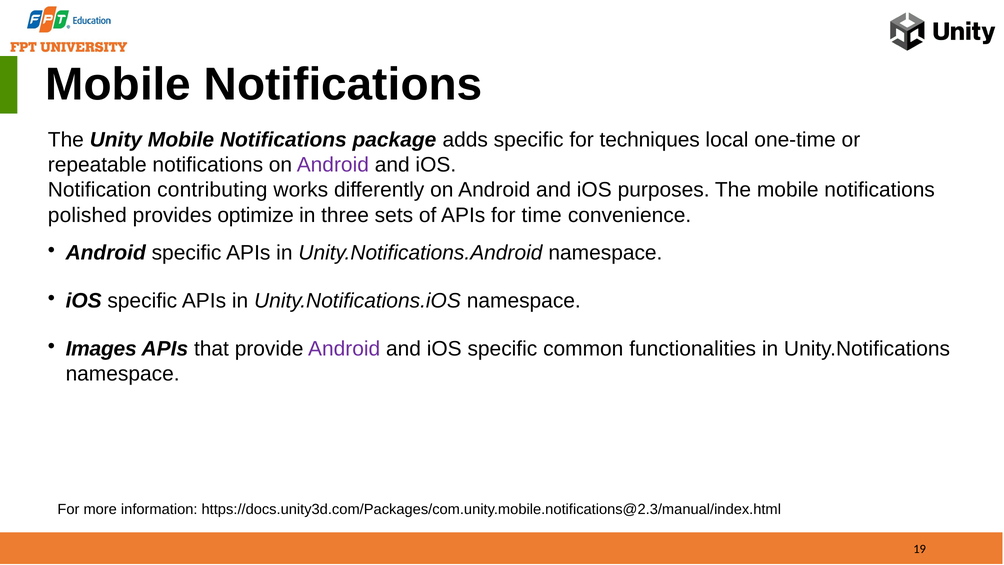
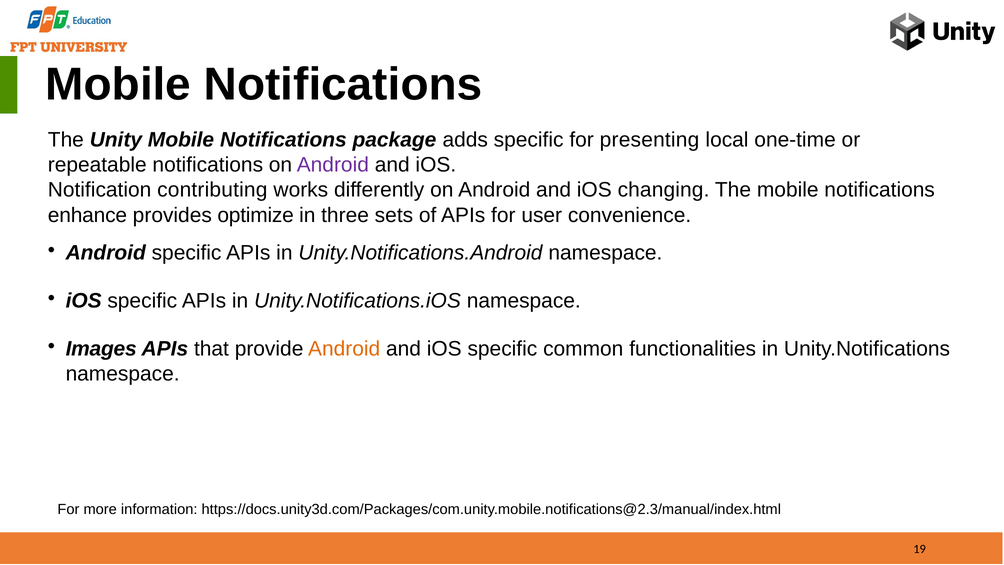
techniques: techniques -> presenting
purposes: purposes -> changing
polished: polished -> enhance
time: time -> user
Android at (344, 348) colour: purple -> orange
